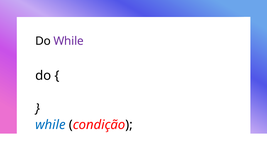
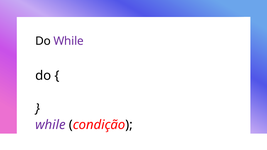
while at (50, 125) colour: blue -> purple
